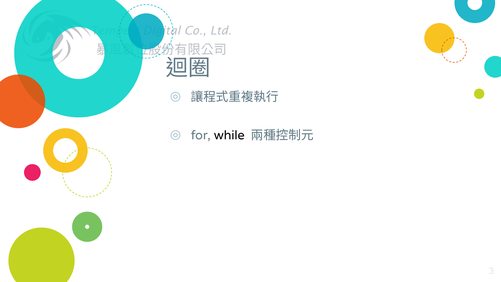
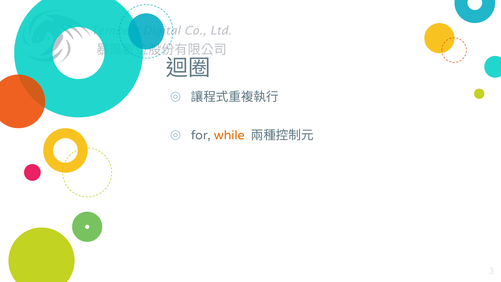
while colour: black -> orange
